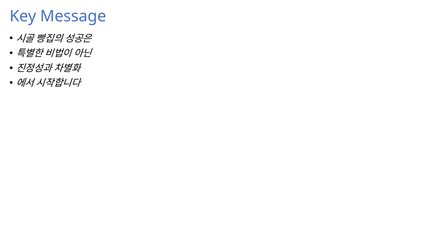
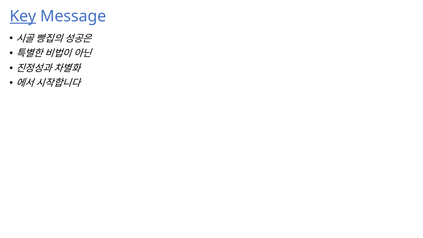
Key underline: none -> present
